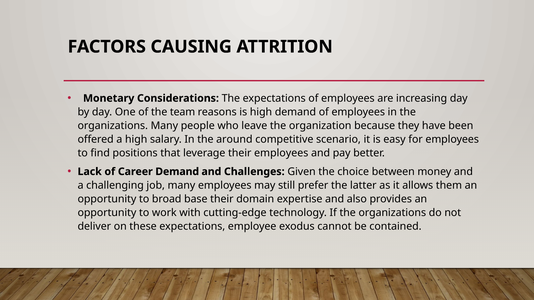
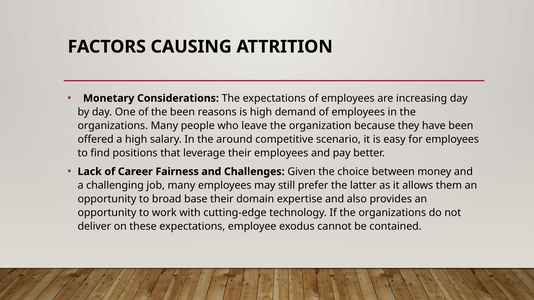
the team: team -> been
Career Demand: Demand -> Fairness
